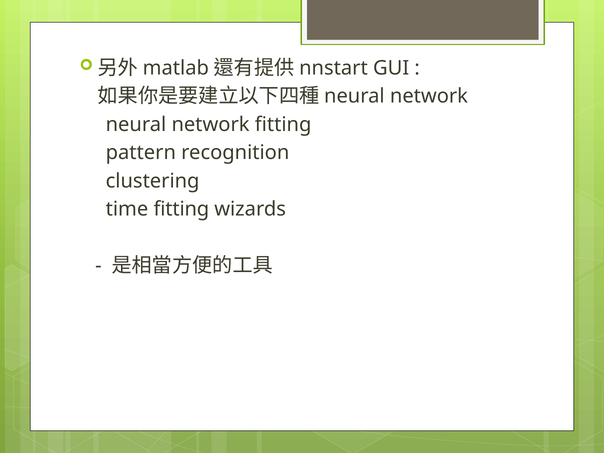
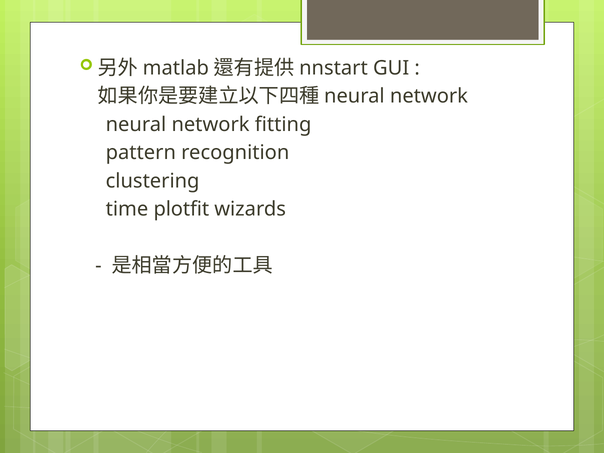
time fitting: fitting -> plotfit
